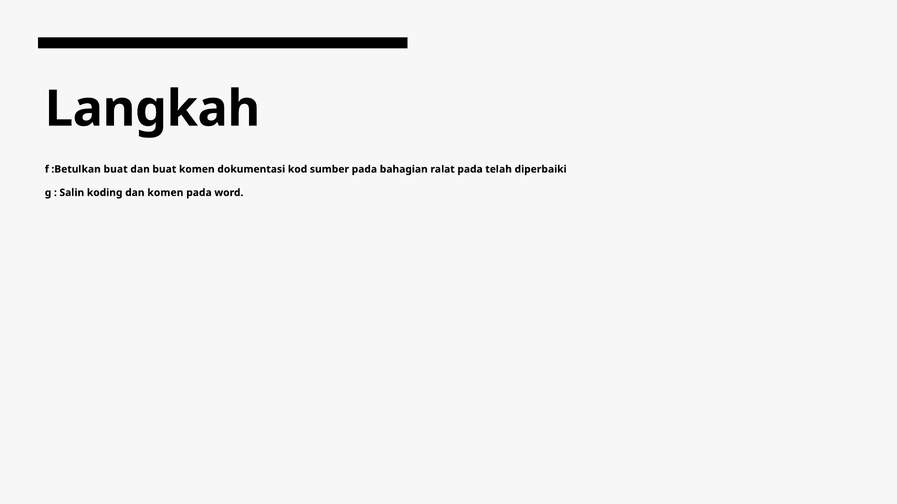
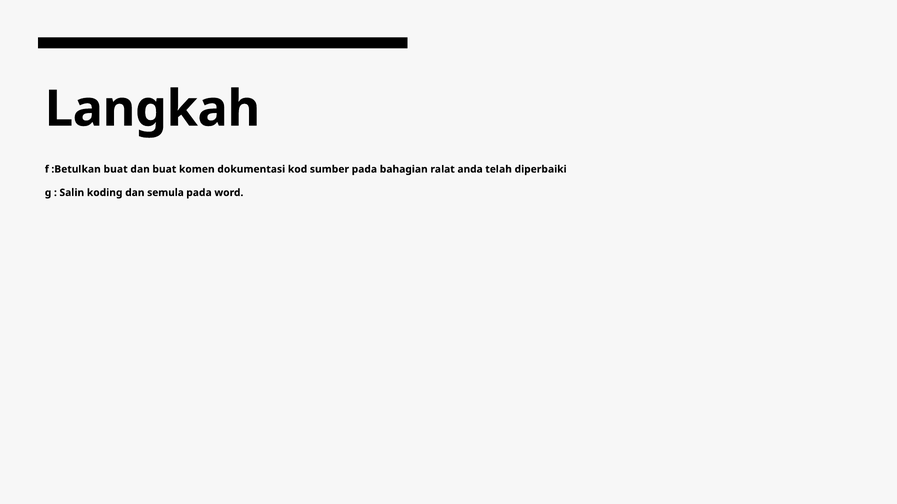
ralat pada: pada -> anda
dan komen: komen -> semula
